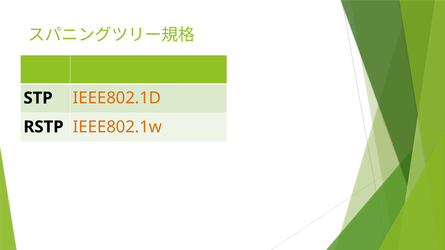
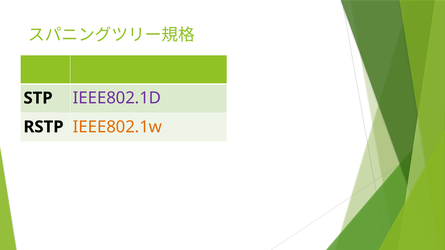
IEEE802.1D colour: orange -> purple
